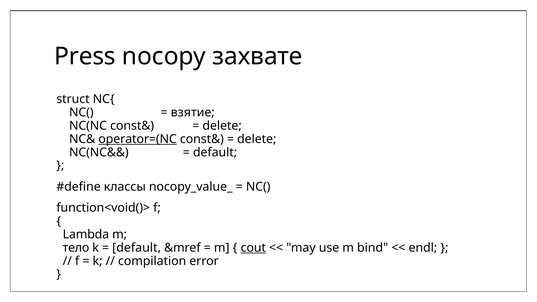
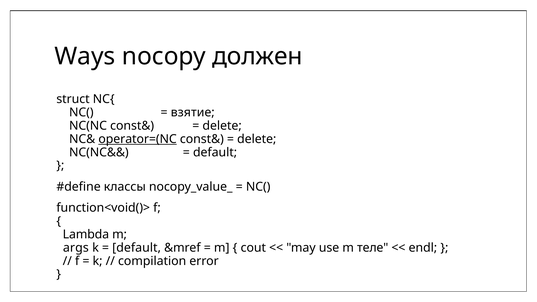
Press: Press -> Ways
захвате: захвате -> должен
тело: тело -> args
cout underline: present -> none
bind: bind -> теле
